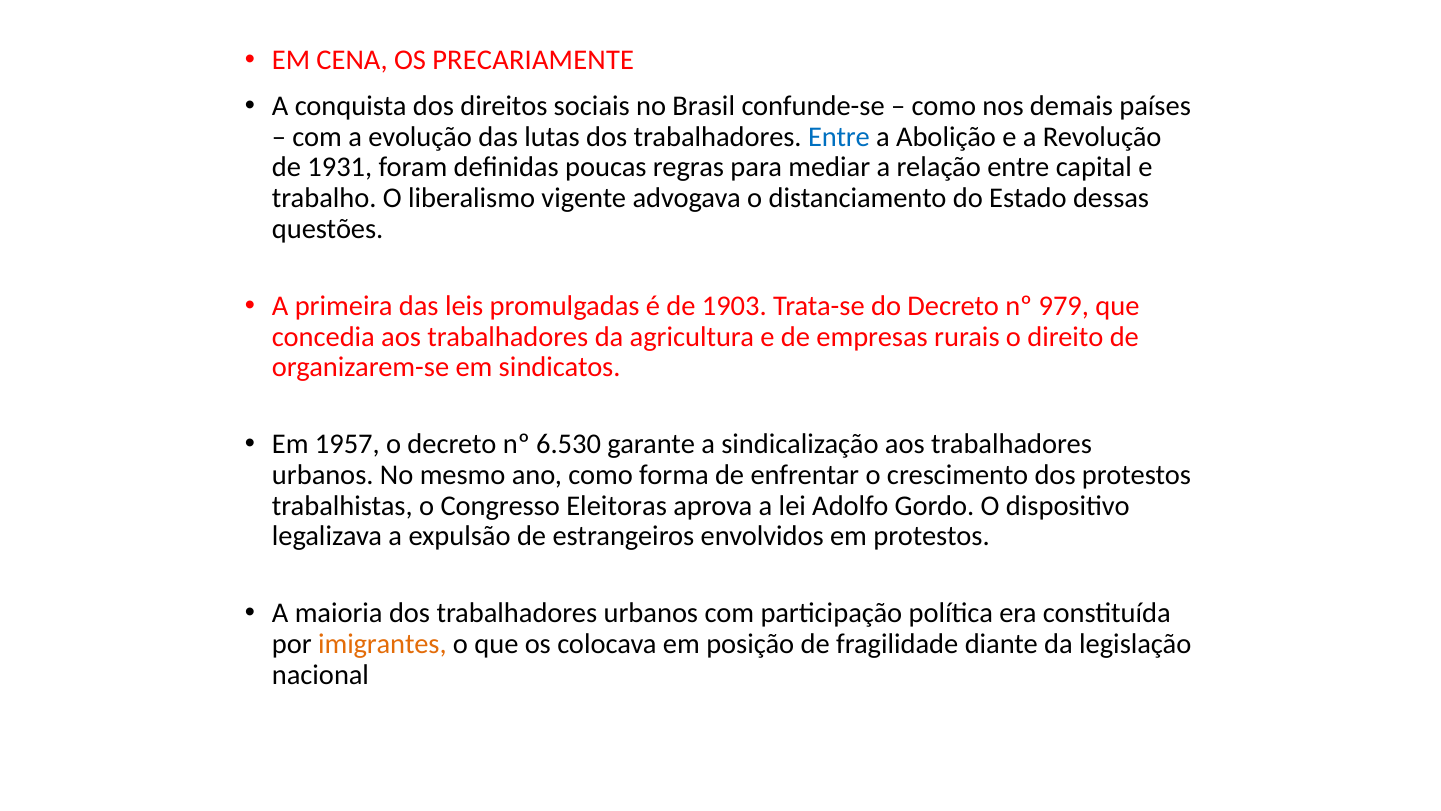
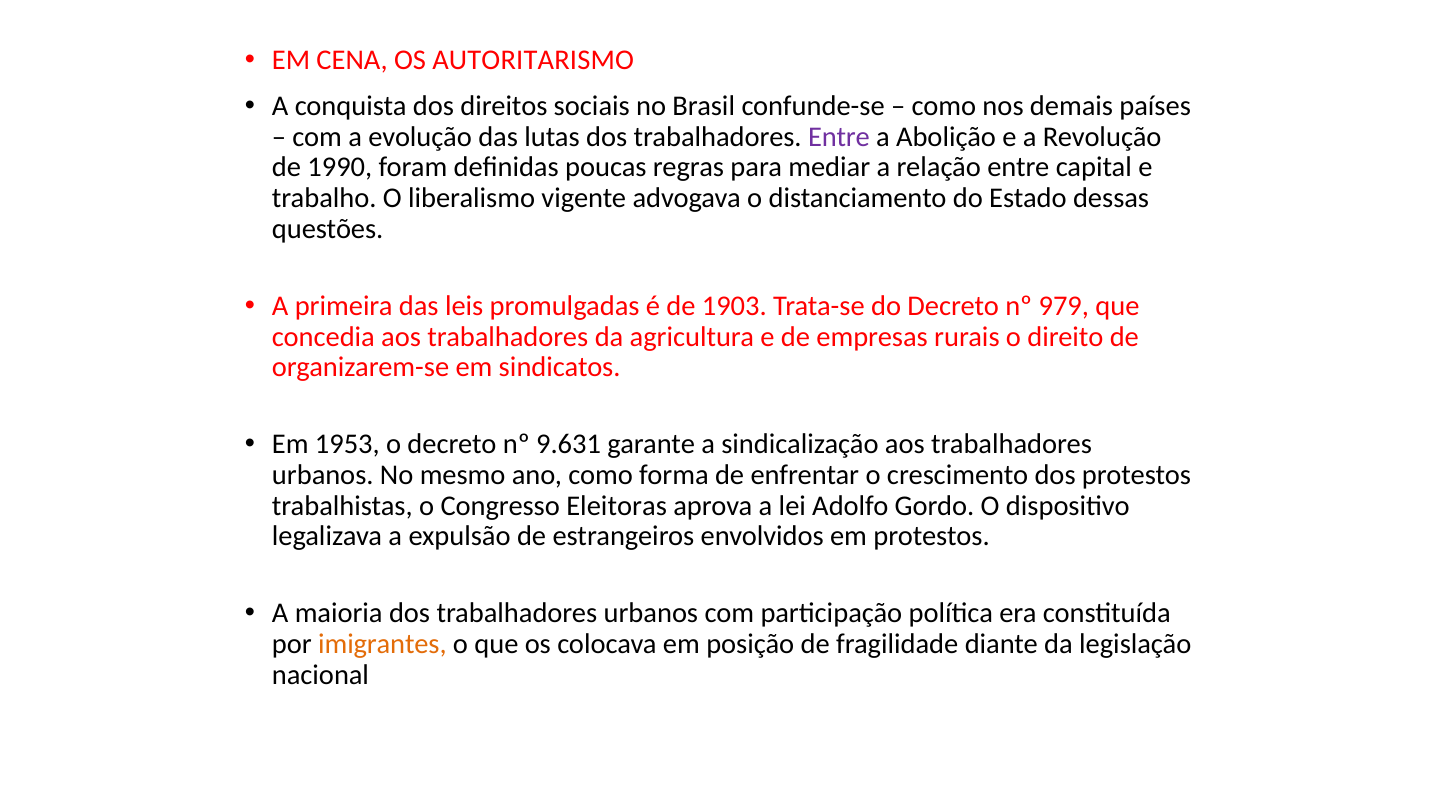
PRECARIAMENTE: PRECARIAMENTE -> AUTORITARISMO
Entre at (839, 137) colour: blue -> purple
1931: 1931 -> 1990
1957: 1957 -> 1953
6.530: 6.530 -> 9.631
